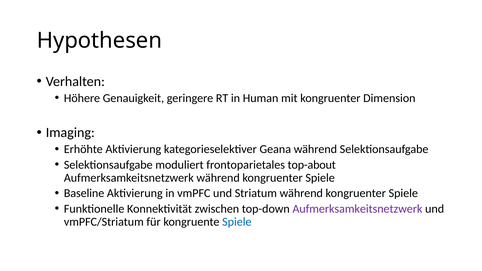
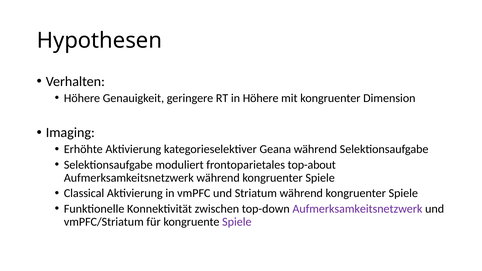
in Human: Human -> Höhere
Baseline: Baseline -> Classical
Spiele at (237, 222) colour: blue -> purple
